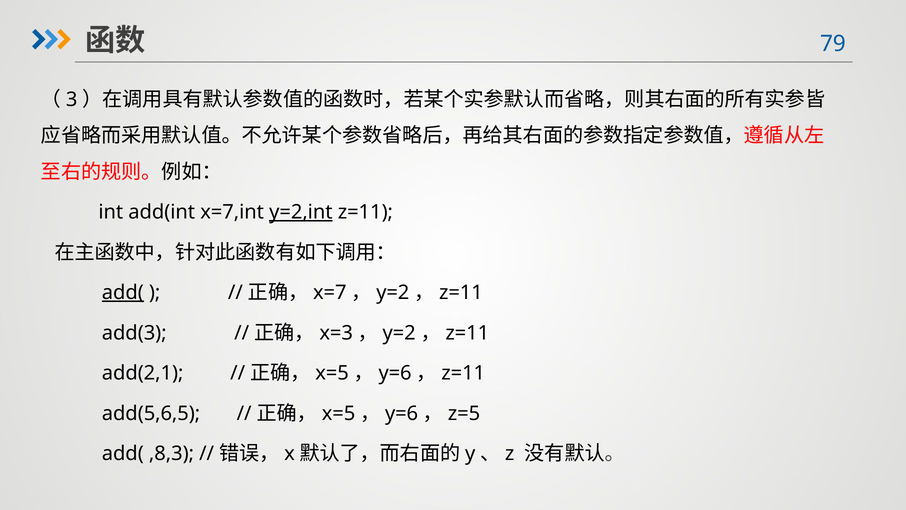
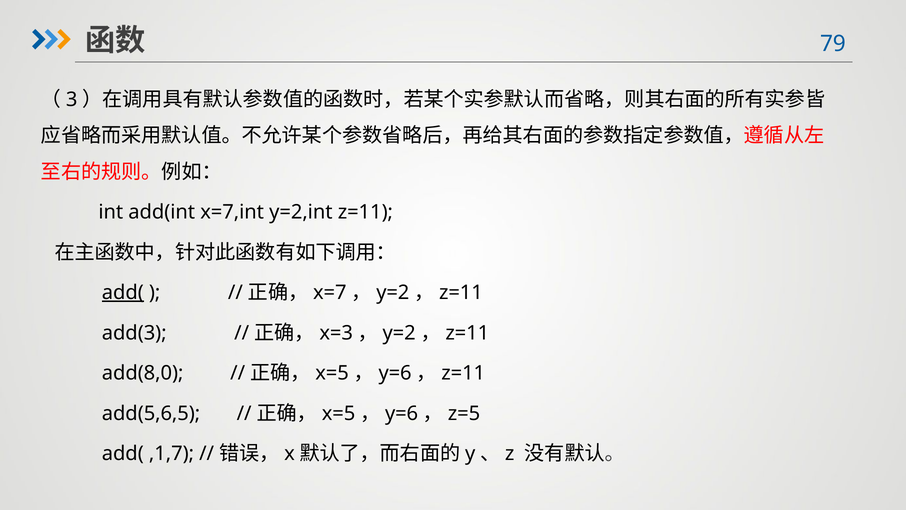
y=2,int underline: present -> none
add(2,1: add(2,1 -> add(8,0
,8,3: ,8,3 -> ,1,7
